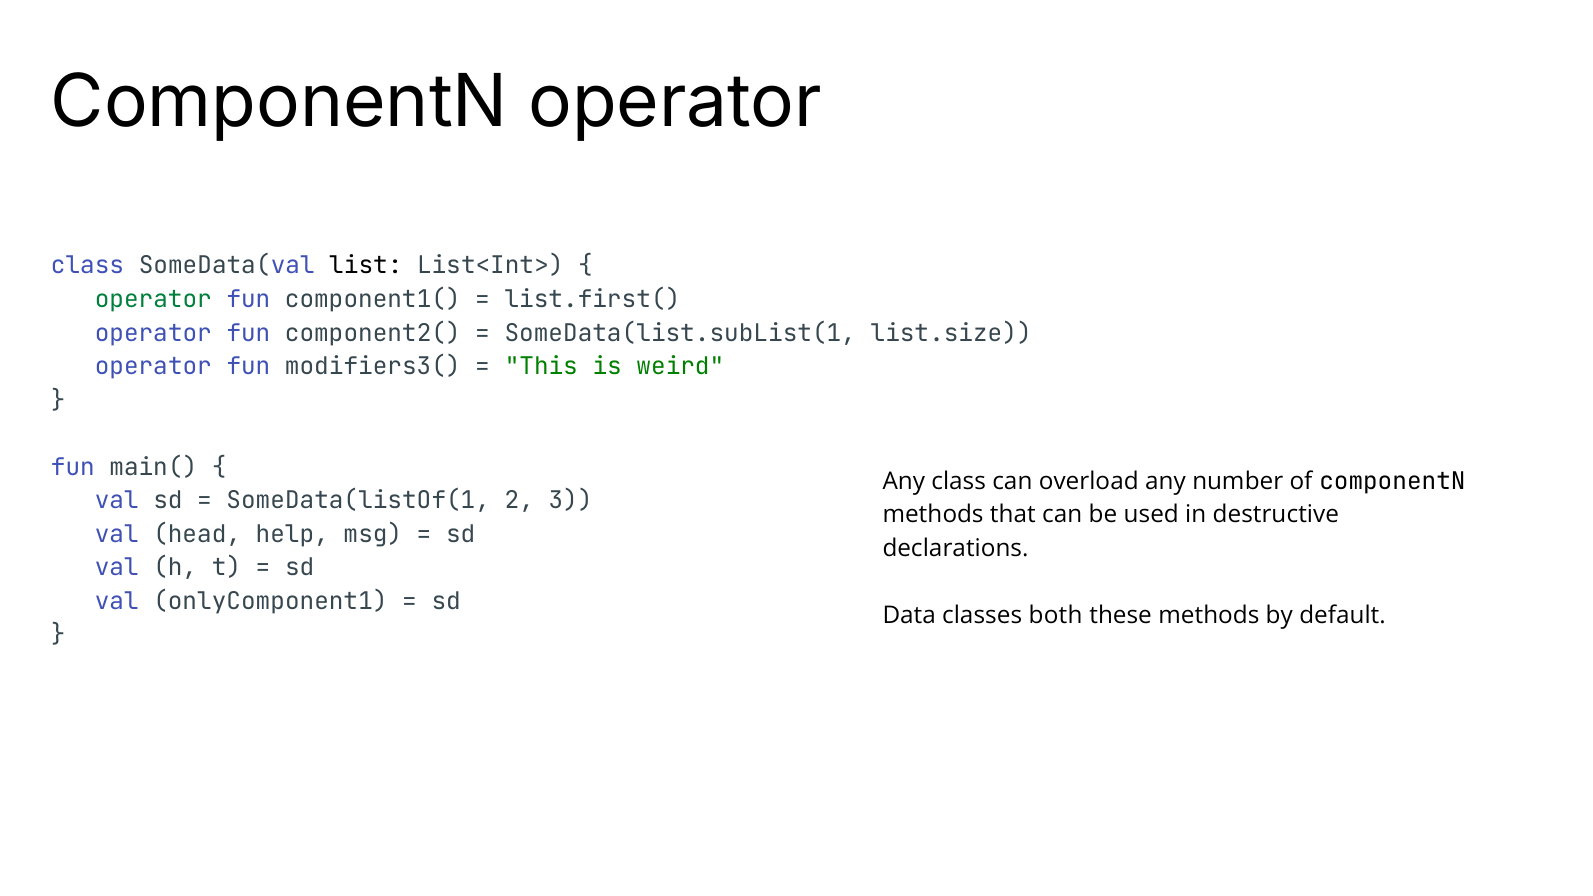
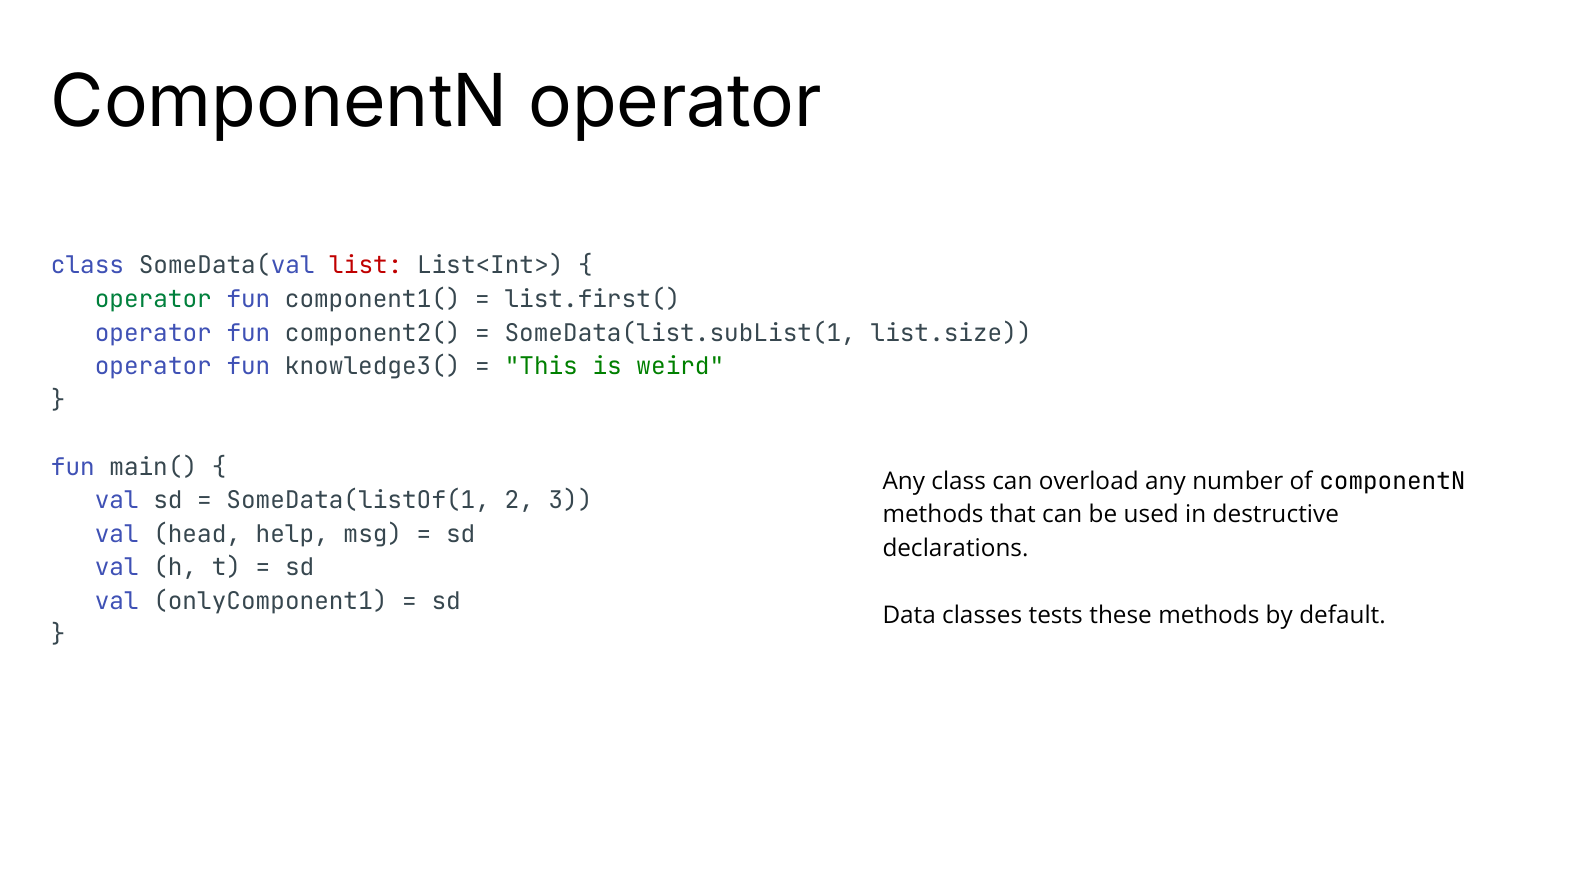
list colour: black -> red
modifiers3(: modifiers3( -> knowledge3(
both: both -> tests
